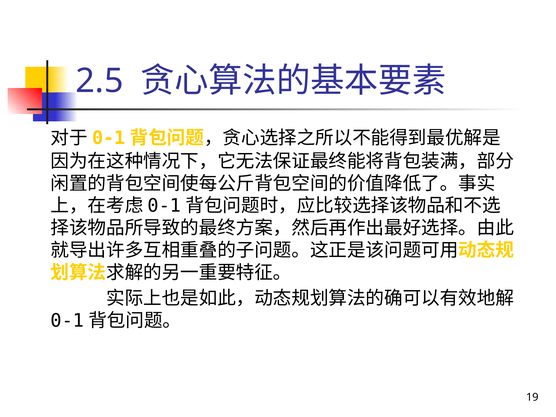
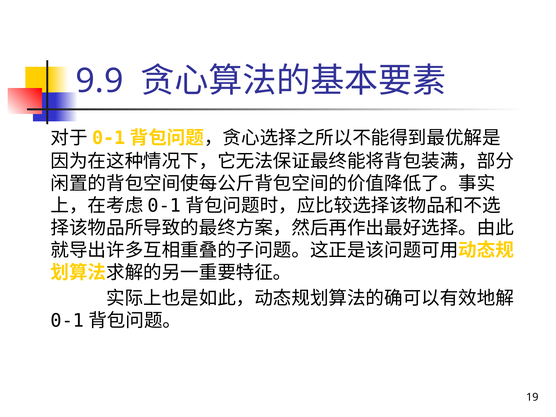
2.5: 2.5 -> 9.9
